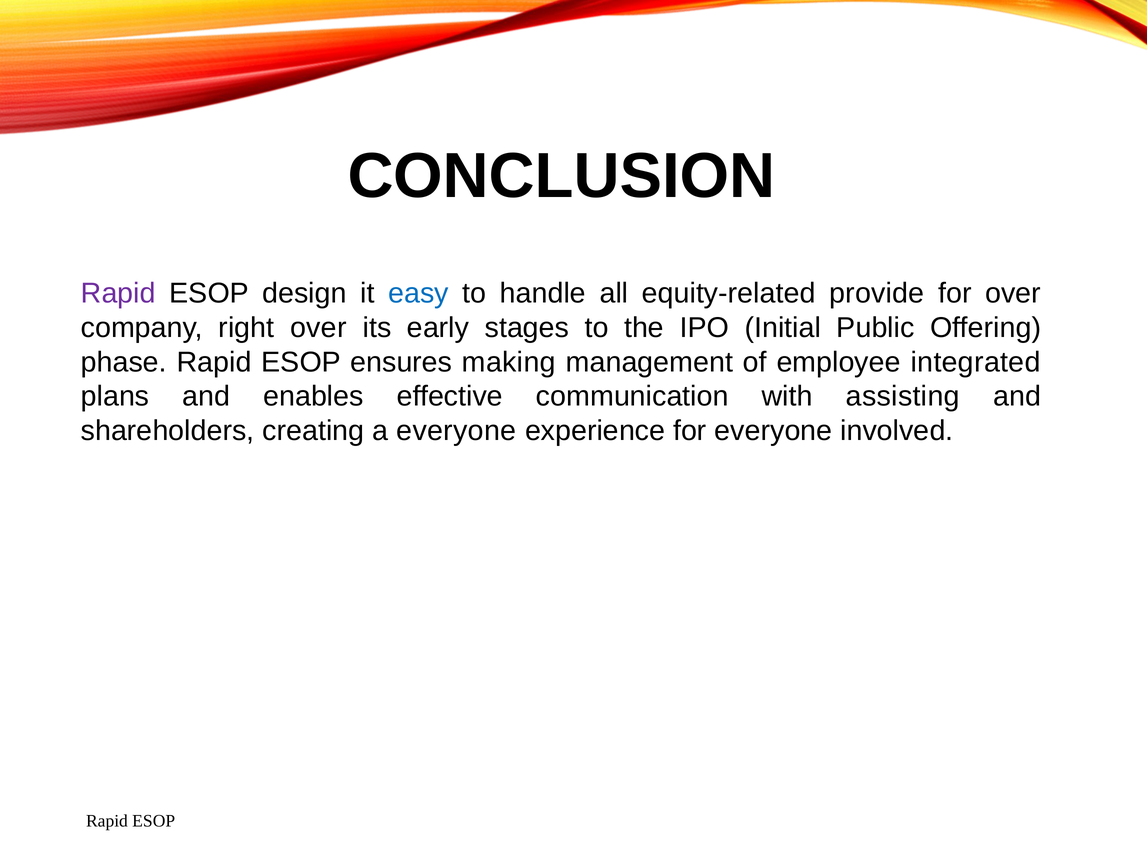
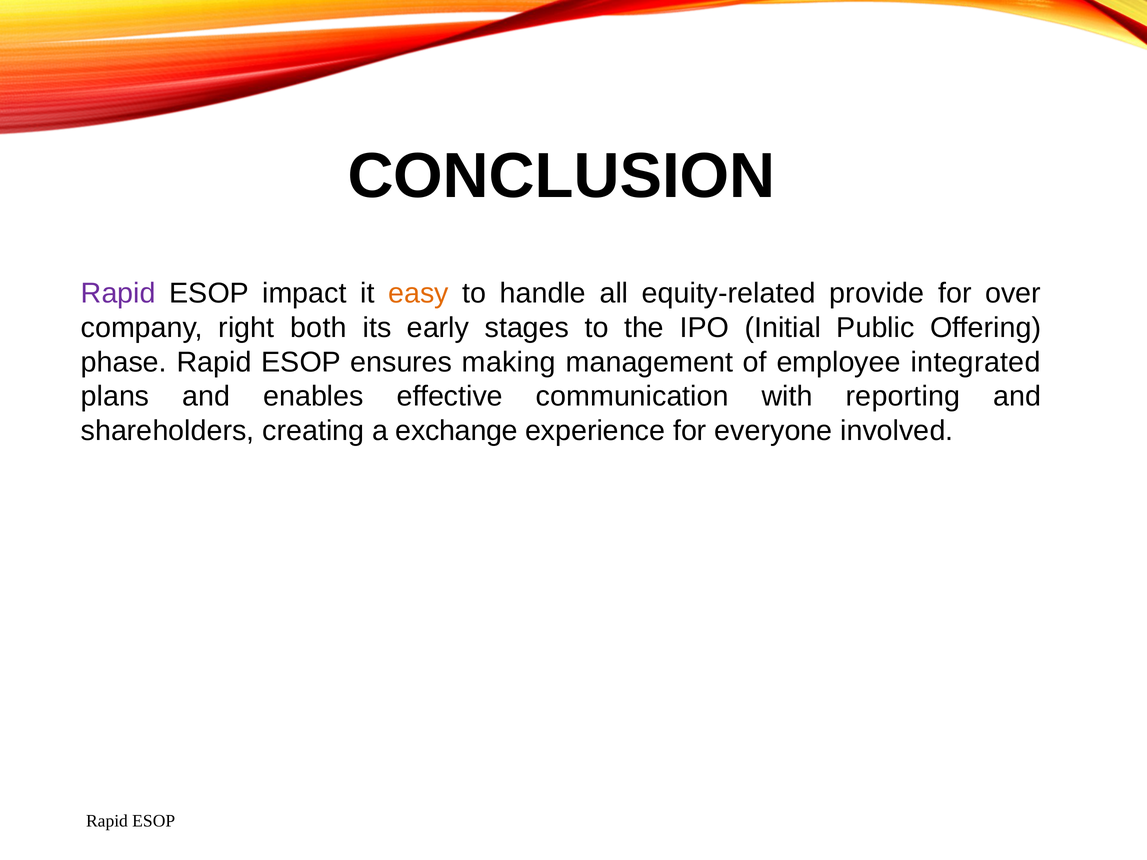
design: design -> impact
easy colour: blue -> orange
right over: over -> both
assisting: assisting -> reporting
a everyone: everyone -> exchange
